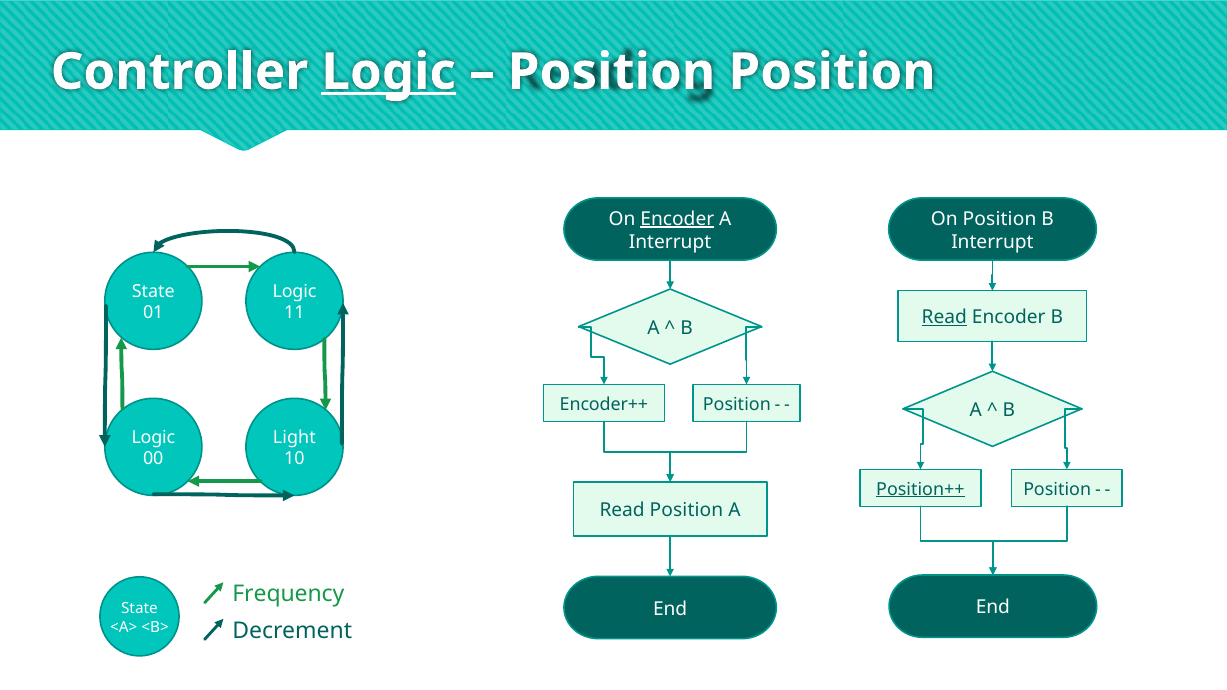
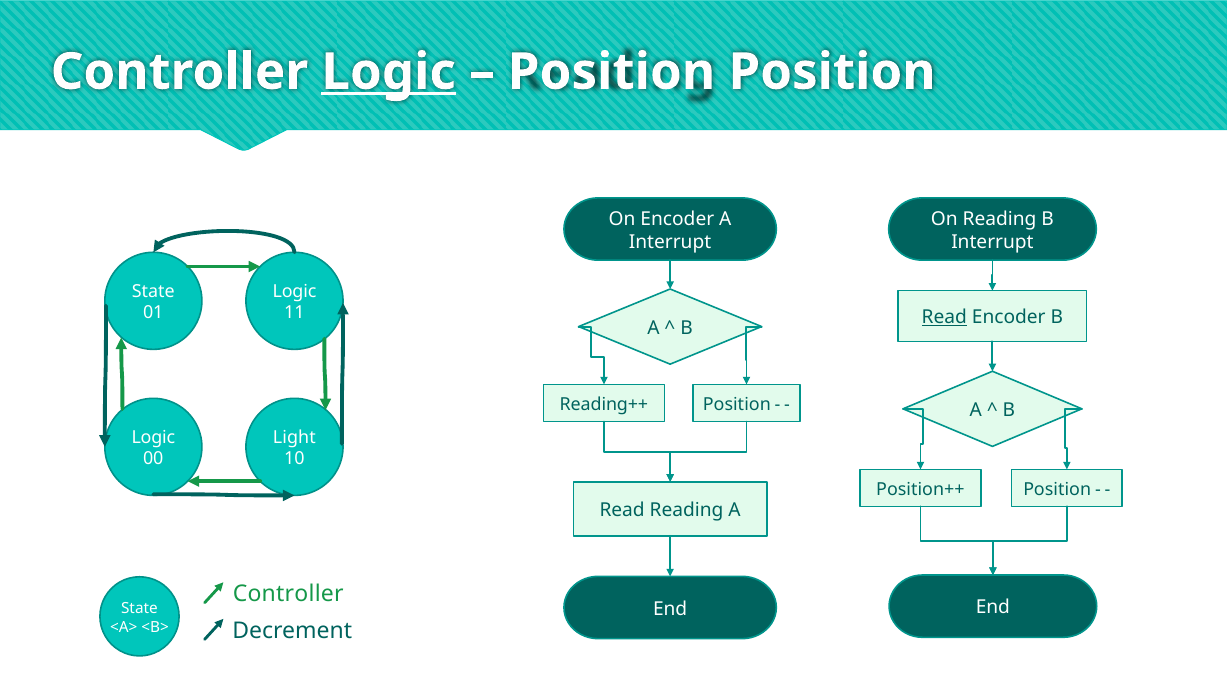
Encoder at (677, 219) underline: present -> none
On Position: Position -> Reading
Encoder++: Encoder++ -> Reading++
Position++ underline: present -> none
Read Position: Position -> Reading
Frequency at (288, 594): Frequency -> Controller
